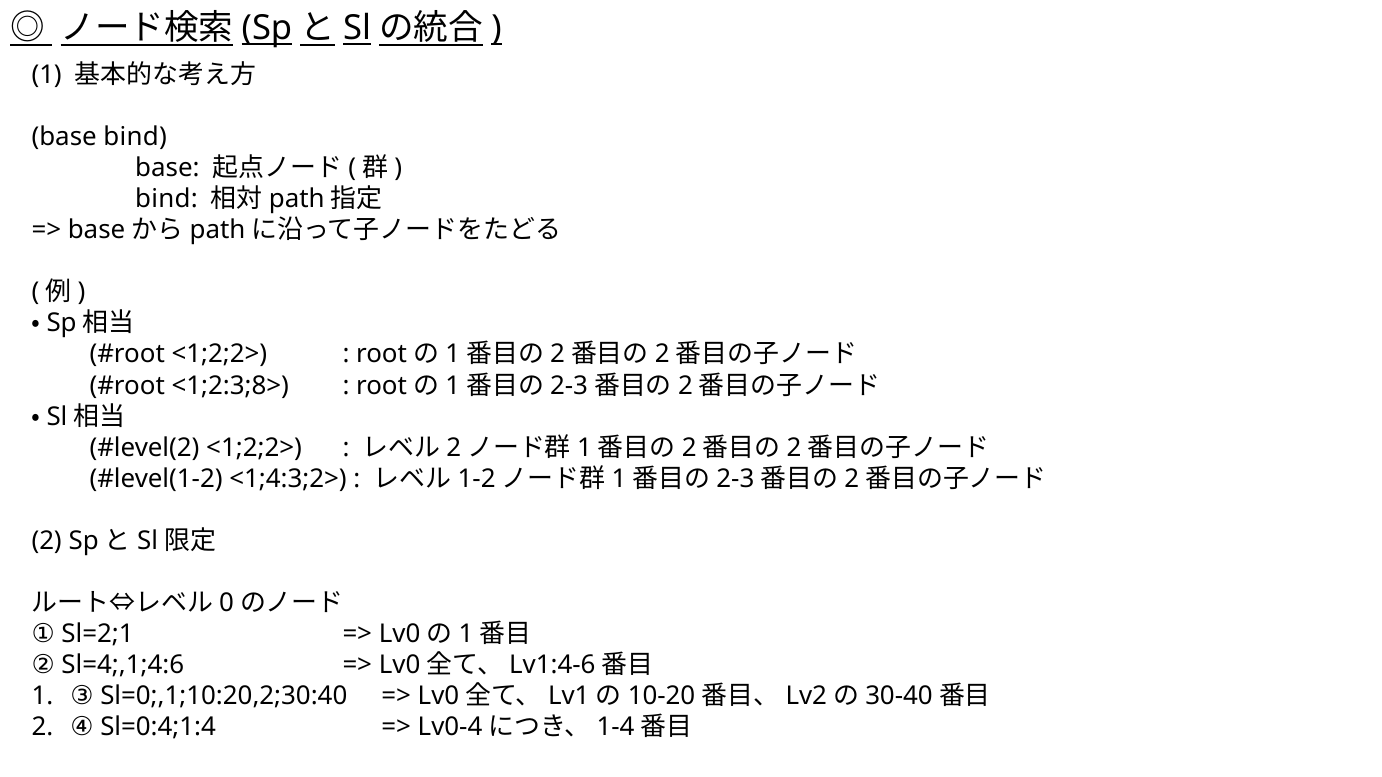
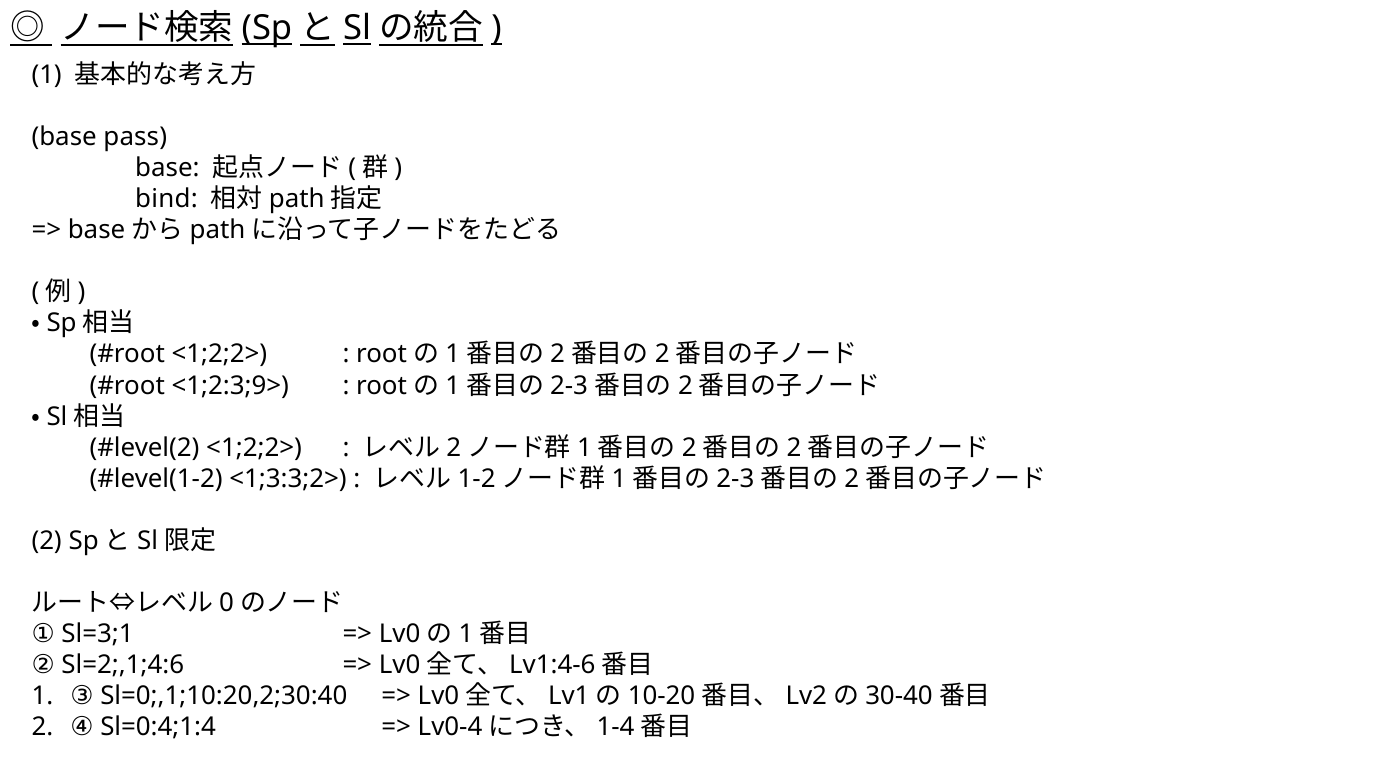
base bind: bind -> pass
<1;2:3;8>: <1;2:3;8> -> <1;2:3;9>
<1;4:3;2>: <1;4:3;2> -> <1;3:3;2>
Sl=2;1: Sl=2;1 -> Sl=3;1
Sl=4;,1;4:6: Sl=4;,1;4:6 -> Sl=2;,1;4:6
